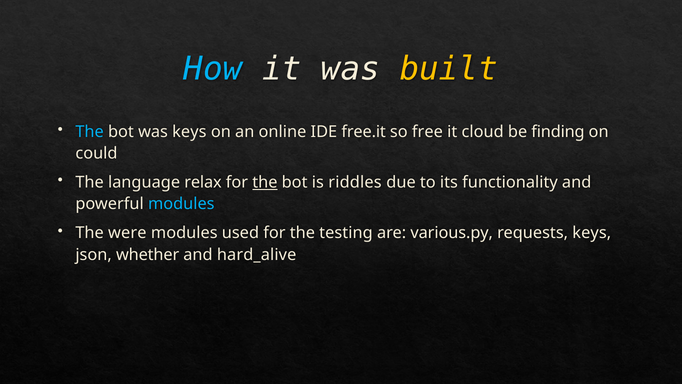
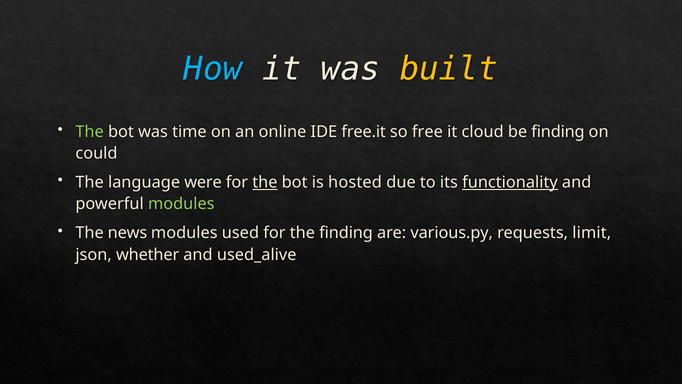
The at (90, 132) colour: light blue -> light green
was keys: keys -> time
relax: relax -> were
riddles: riddles -> hosted
functionality underline: none -> present
modules at (181, 204) colour: light blue -> light green
were: were -> news
the testing: testing -> finding
requests keys: keys -> limit
hard_alive: hard_alive -> used_alive
